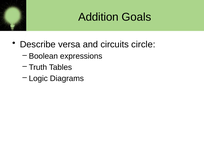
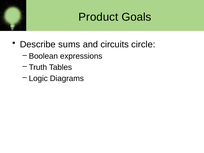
Addition: Addition -> Product
versa: versa -> sums
